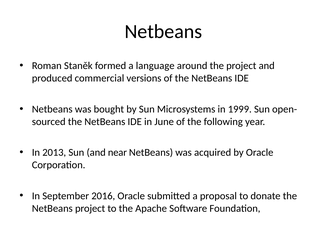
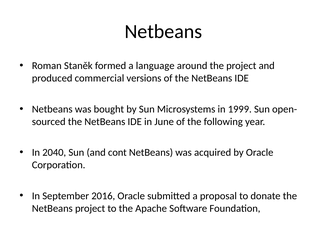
2013: 2013 -> 2040
near: near -> cont
